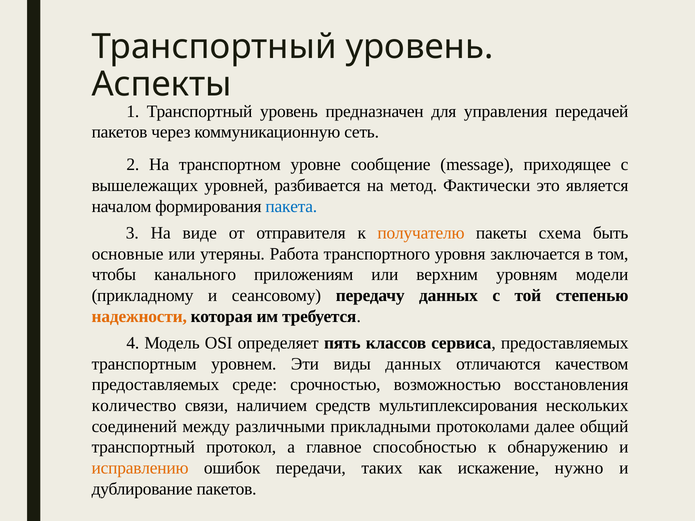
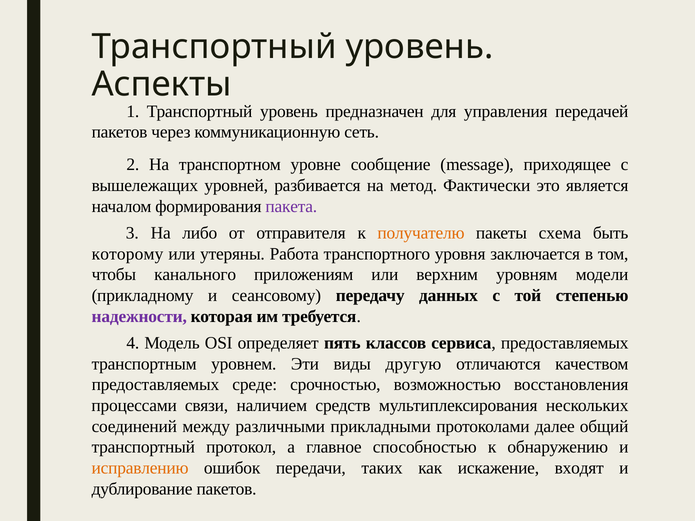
пакета colour: blue -> purple
виде: виде -> либо
основные: основные -> которому
надежности colour: orange -> purple
виды данных: данных -> другую
количество: количество -> процессами
нужно: нужно -> входят
